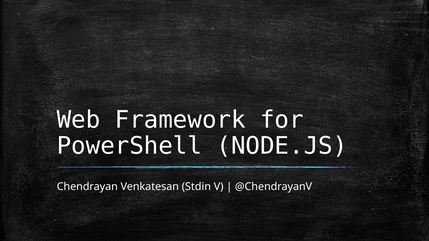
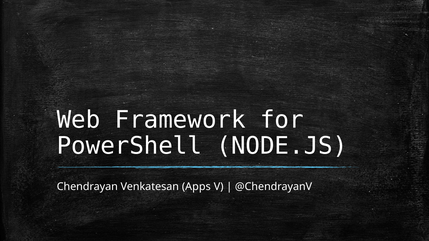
Stdin: Stdin -> Apps
